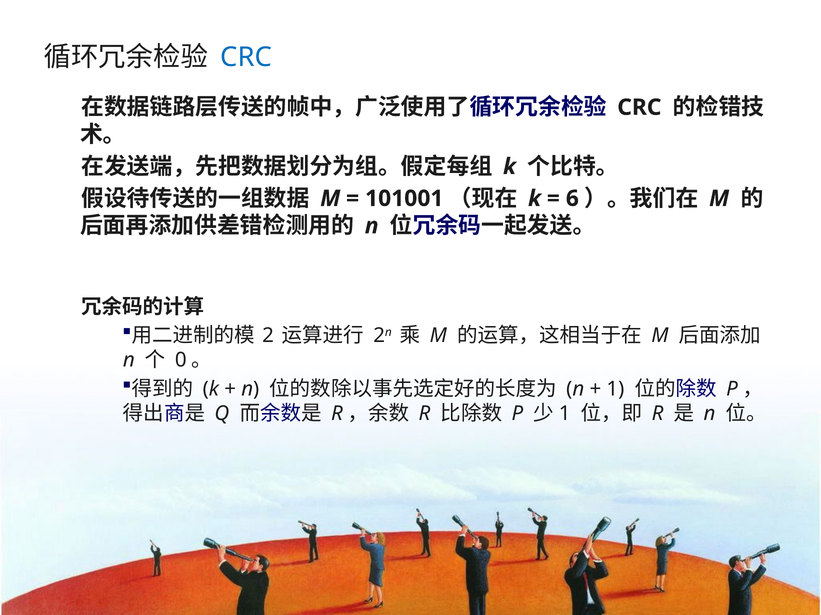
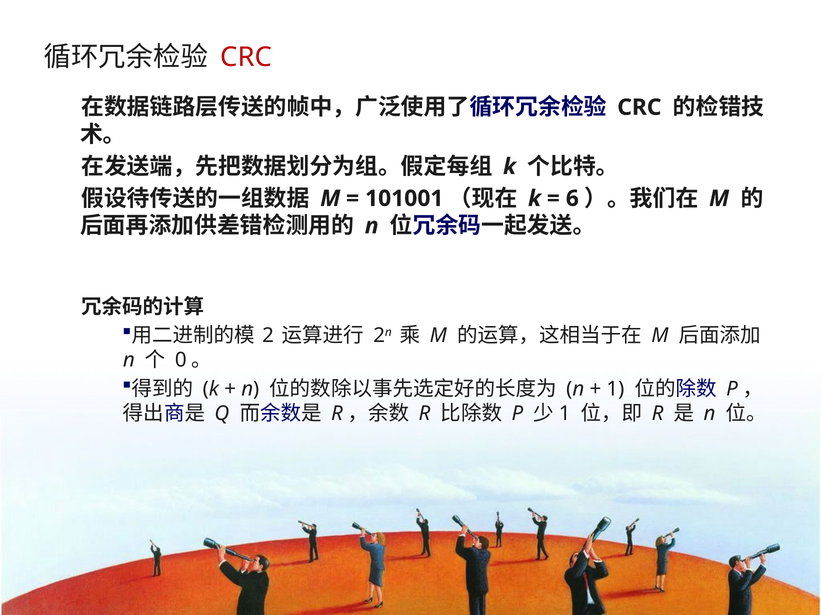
CRC at (246, 57) colour: blue -> red
